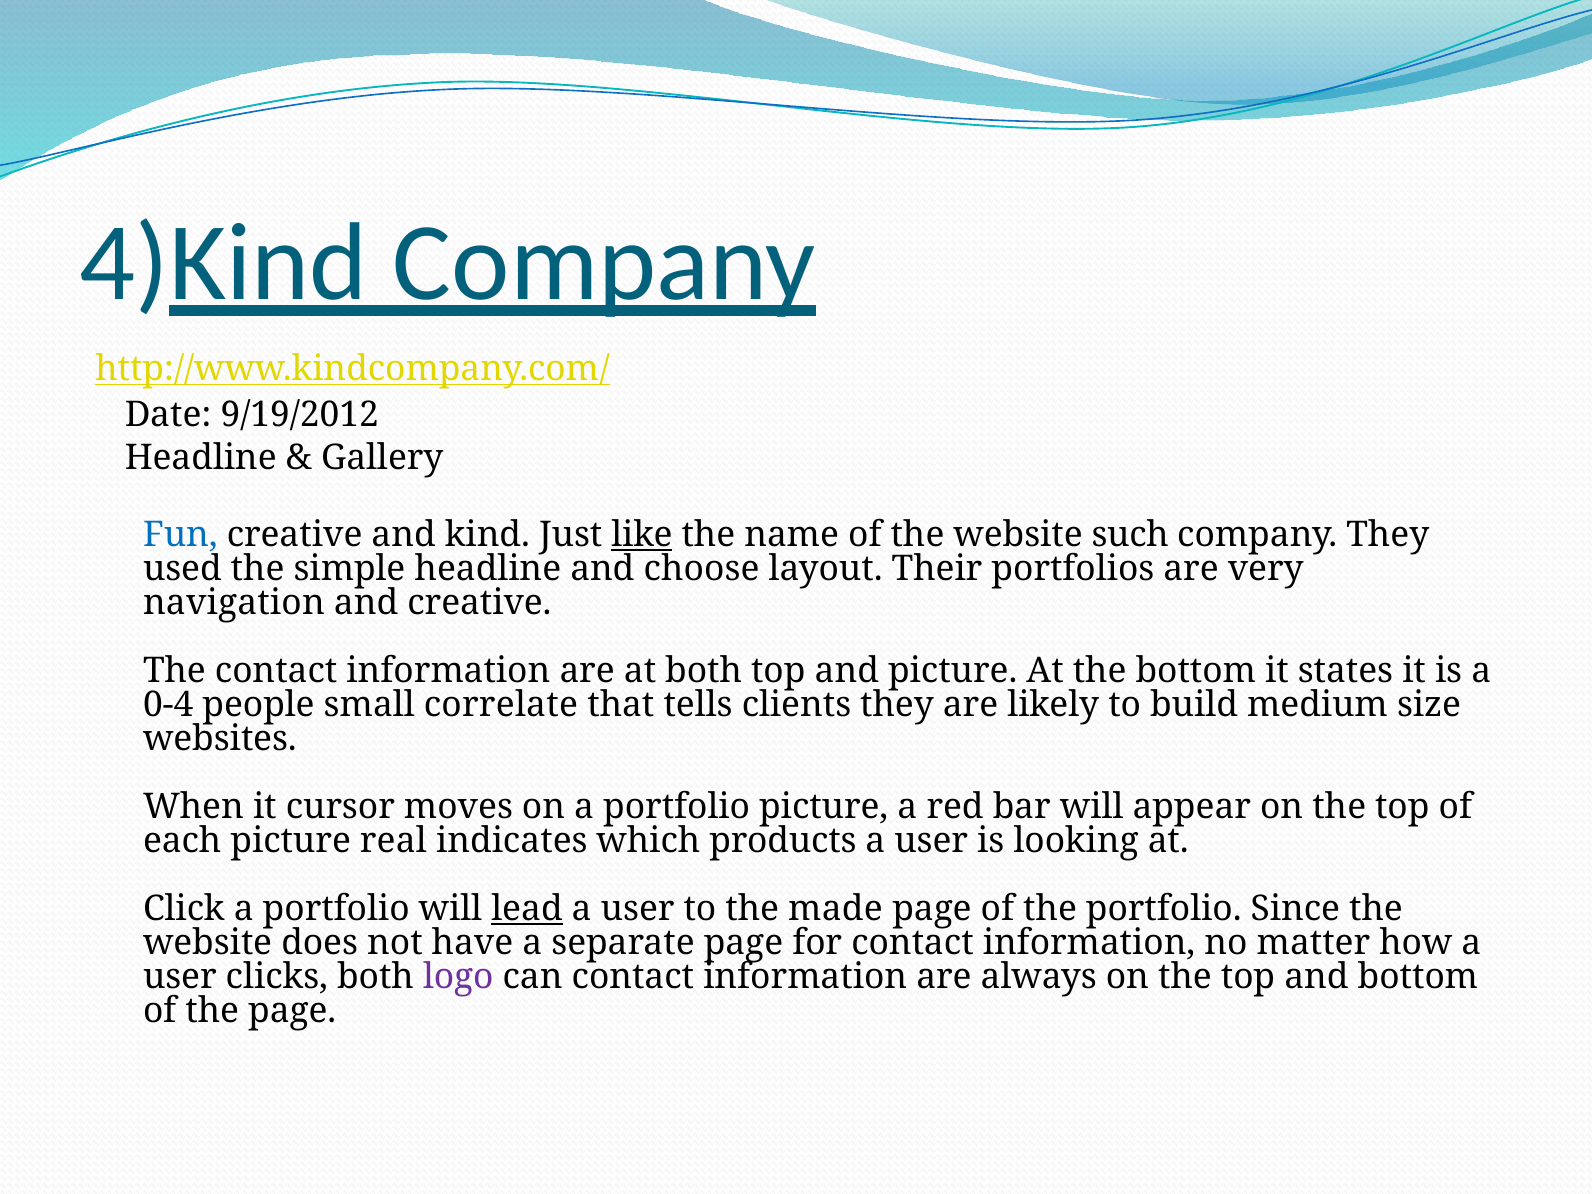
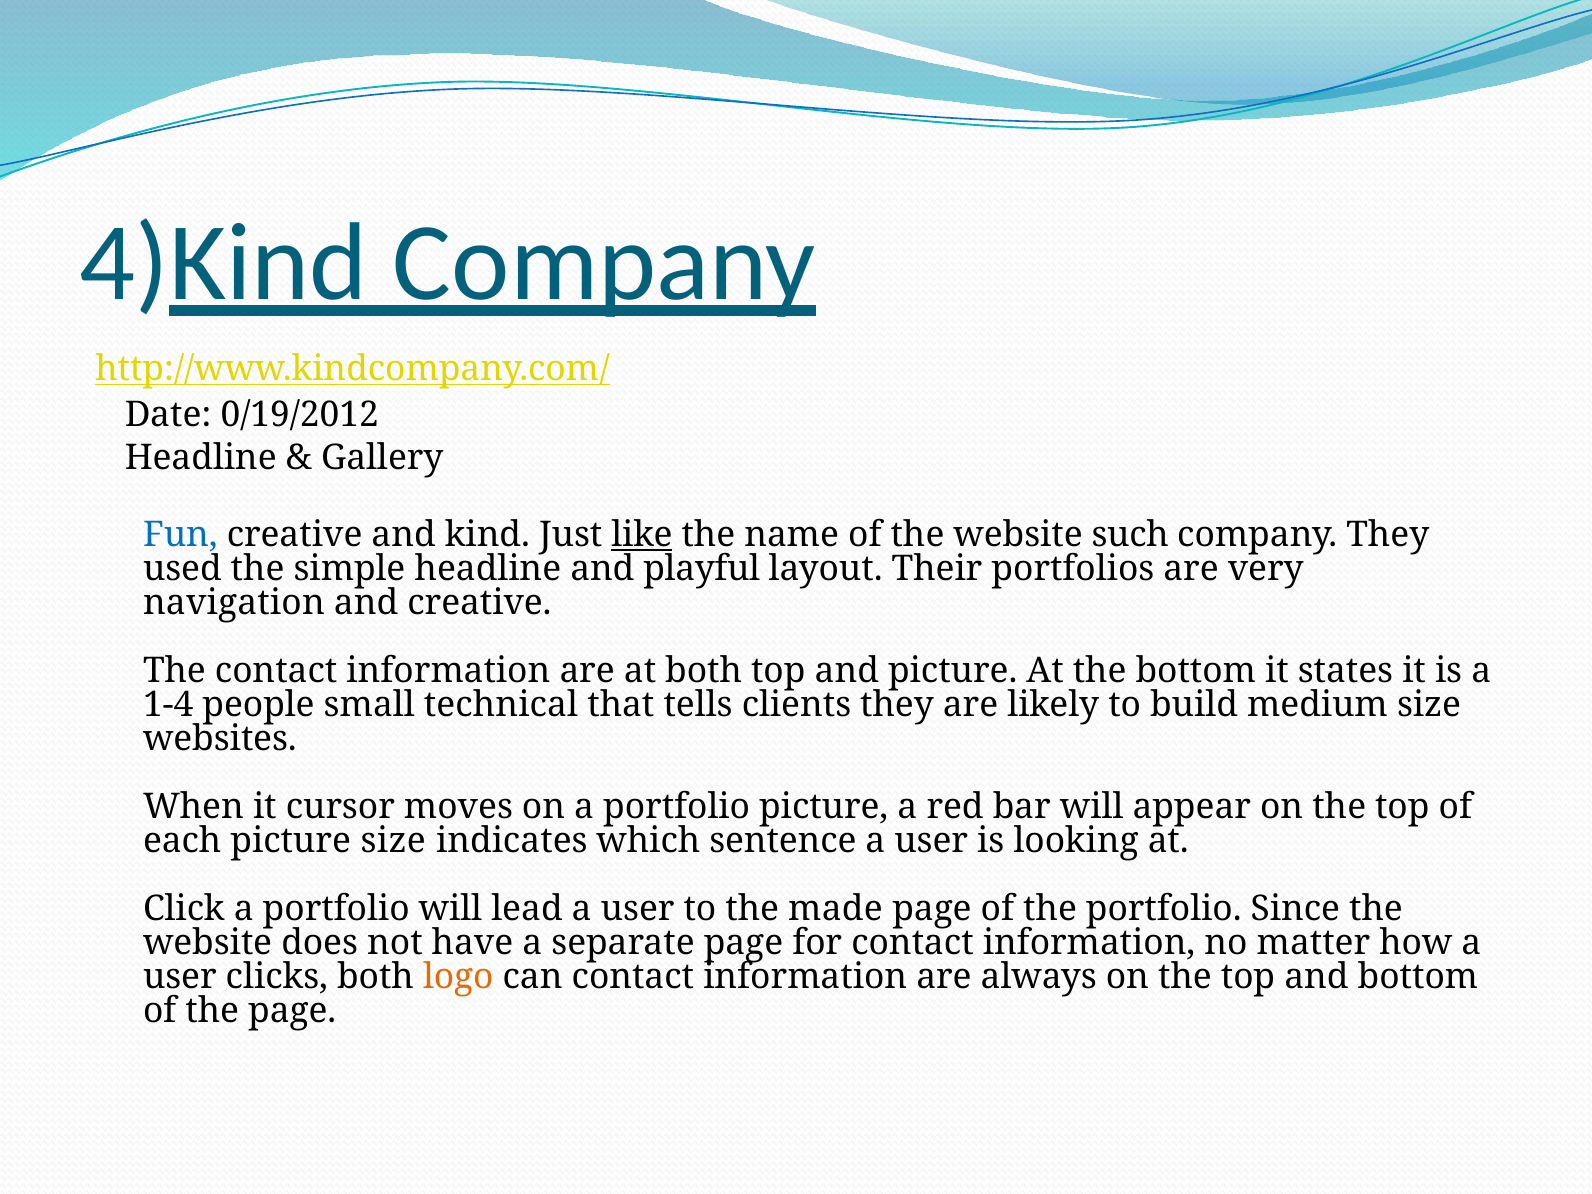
9/19/2012: 9/19/2012 -> 0/19/2012
choose: choose -> playful
0-4: 0-4 -> 1-4
correlate: correlate -> technical
picture real: real -> size
products: products -> sentence
lead underline: present -> none
logo colour: purple -> orange
